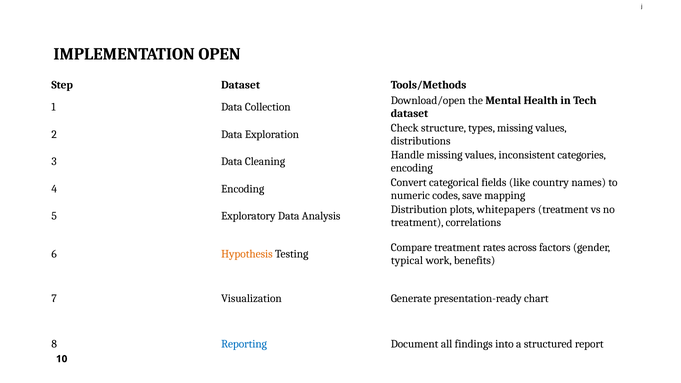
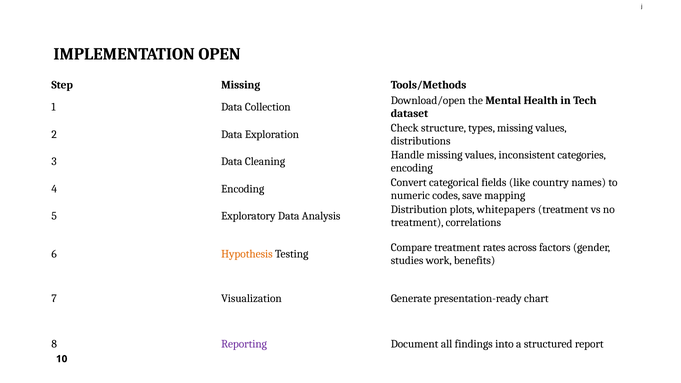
Step Dataset: Dataset -> Missing
typical: typical -> studies
Reporting colour: blue -> purple
